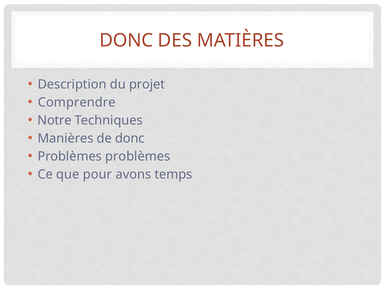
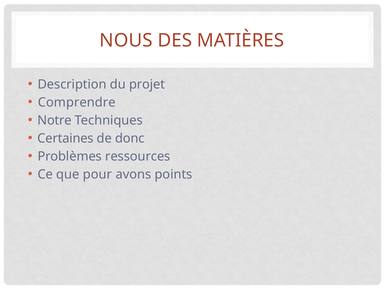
DONC at (126, 40): DONC -> NOUS
Manières: Manières -> Certaines
Problèmes problèmes: problèmes -> ressources
temps: temps -> points
